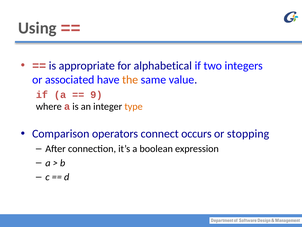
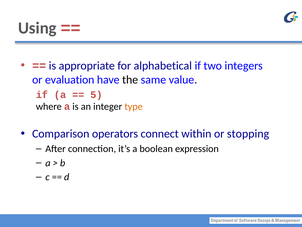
associated: associated -> evaluation
the colour: orange -> black
9: 9 -> 5
occurs: occurs -> within
